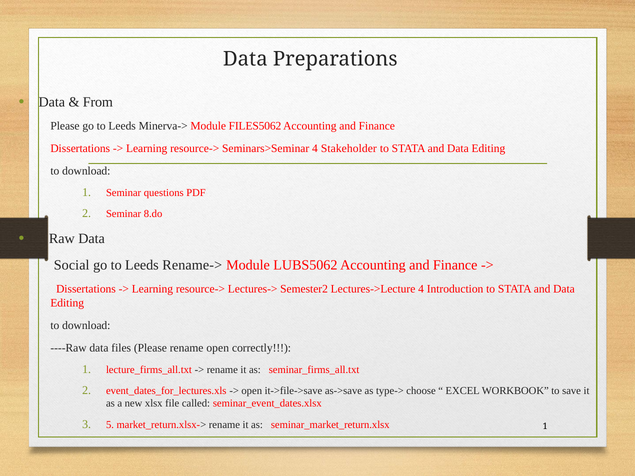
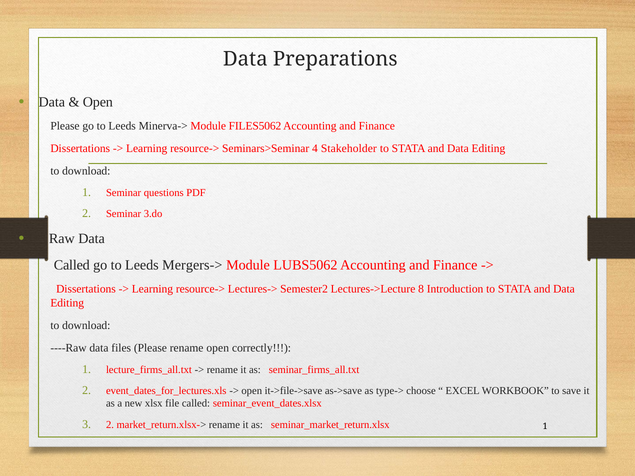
From at (98, 102): From -> Open
8.do: 8.do -> 3.do
Social at (72, 265): Social -> Called
Rename->: Rename-> -> Mergers->
Lectures->Lecture 4: 4 -> 8
3 5: 5 -> 2
